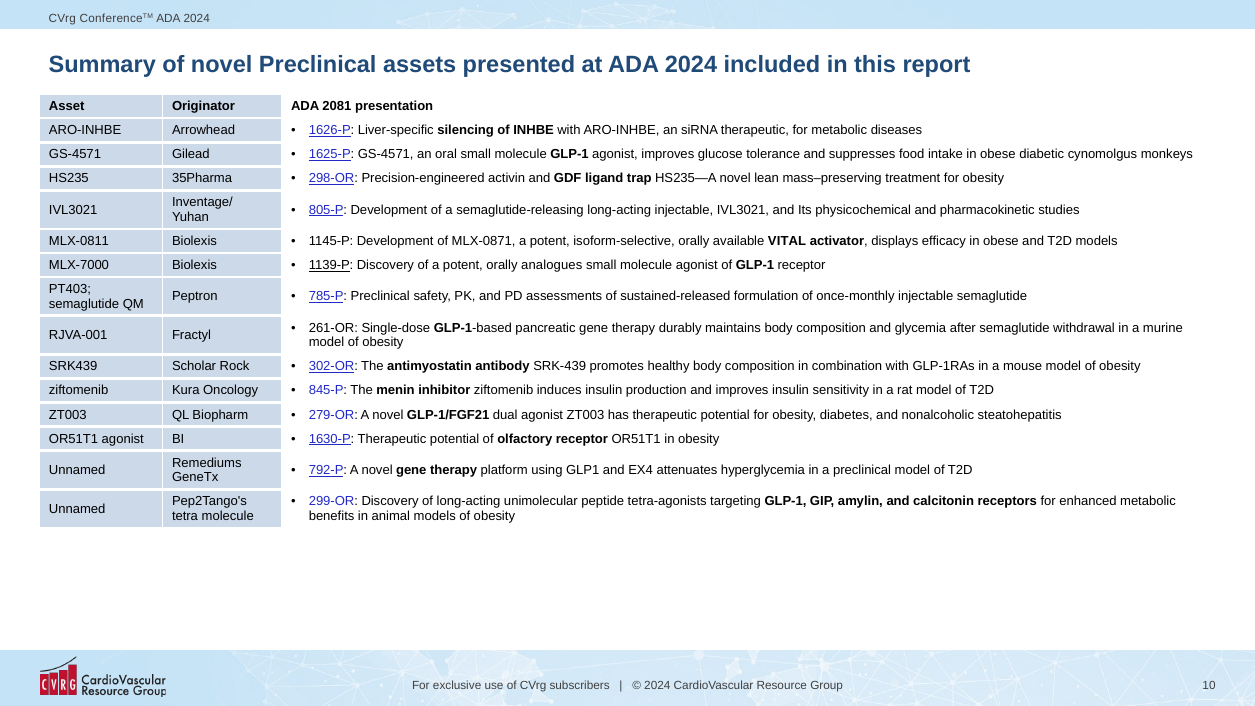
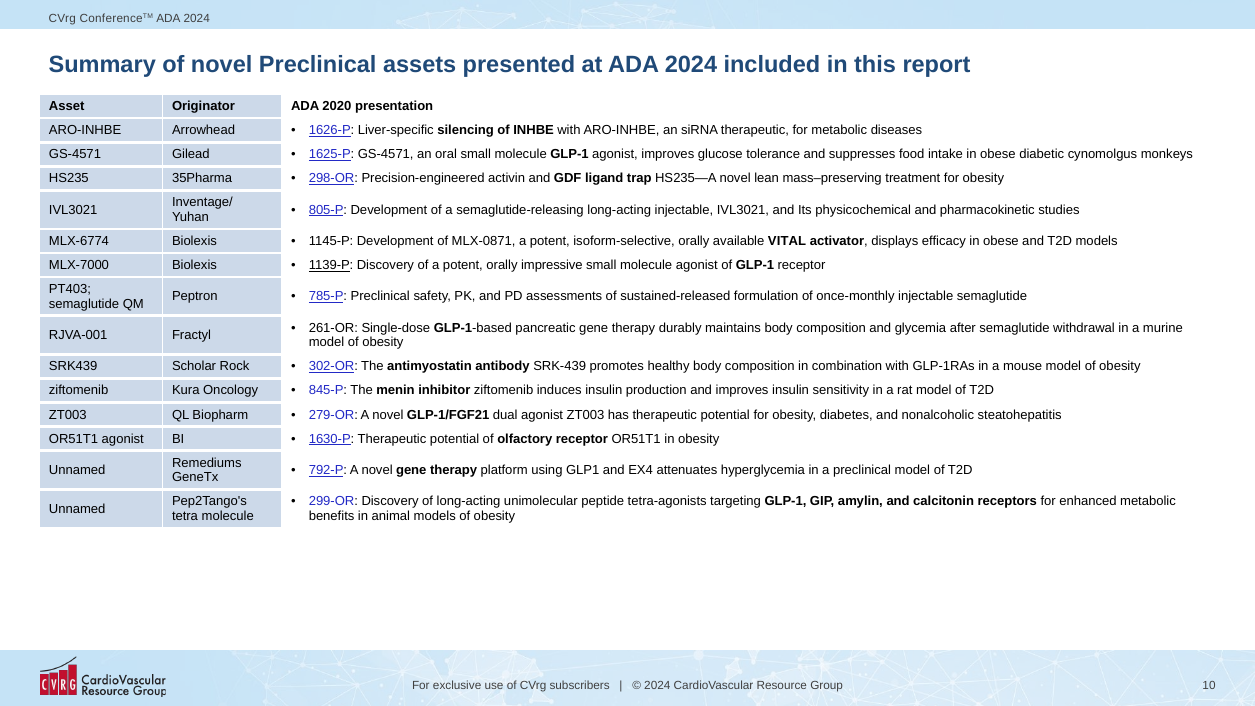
2081: 2081 -> 2020
MLX-0811: MLX-0811 -> MLX-6774
analogues: analogues -> impressive
